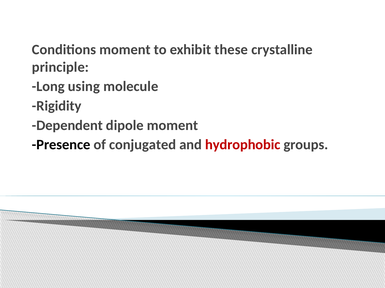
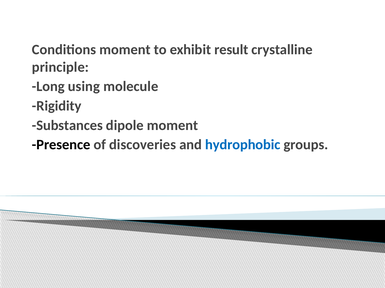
these: these -> result
Dependent: Dependent -> Substances
conjugated: conjugated -> discoveries
hydrophobic colour: red -> blue
